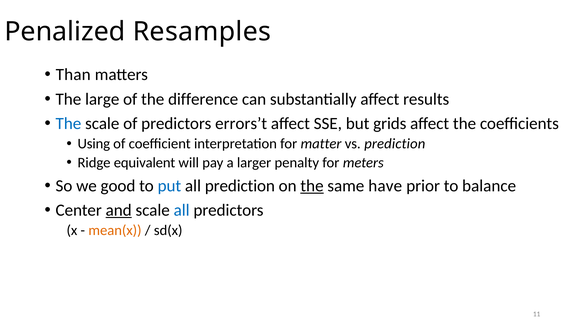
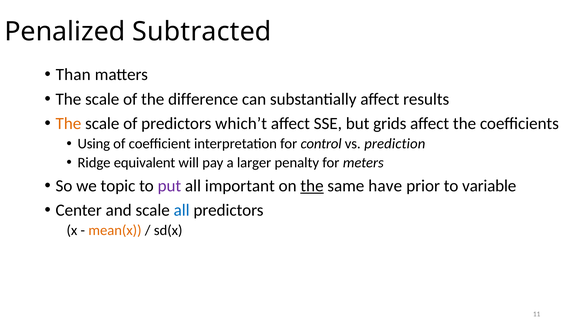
Resamples: Resamples -> Subtracted
large at (102, 99): large -> scale
The at (68, 124) colour: blue -> orange
errors’t: errors’t -> which’t
matter: matter -> control
good: good -> topic
put colour: blue -> purple
all prediction: prediction -> important
balance: balance -> variable
and underline: present -> none
